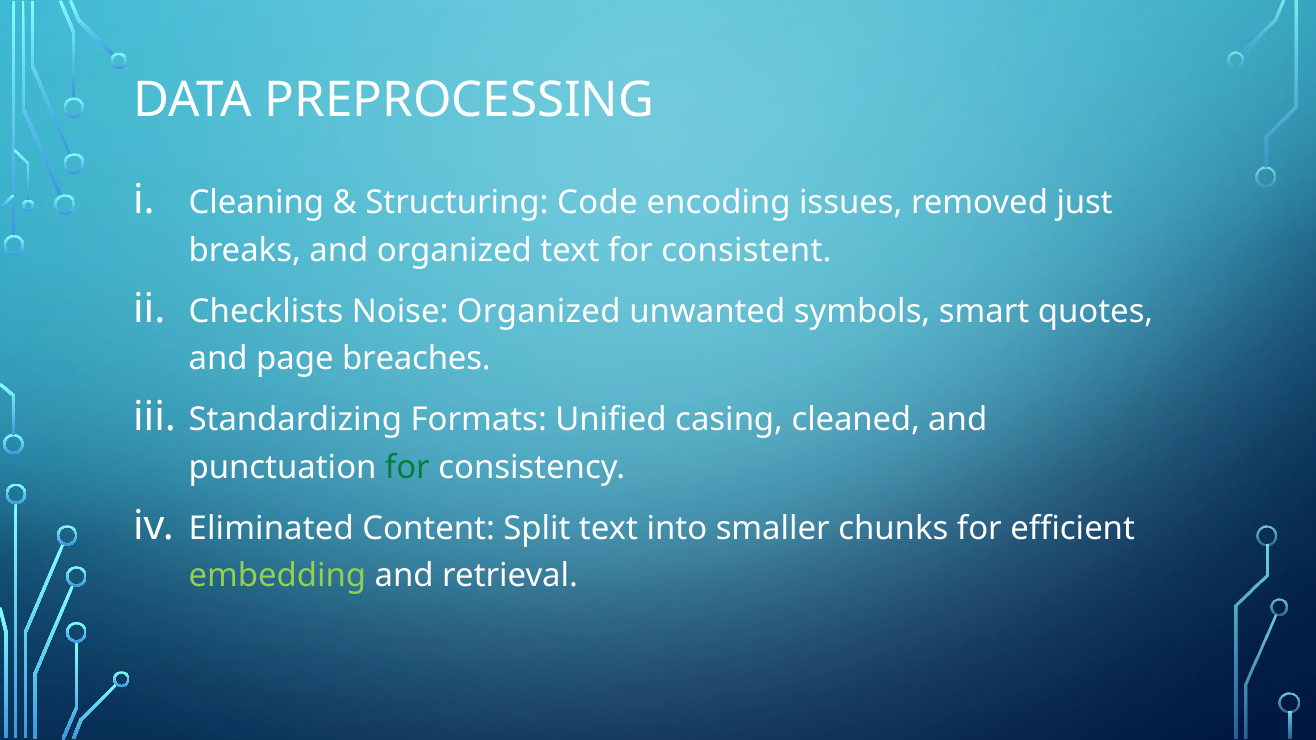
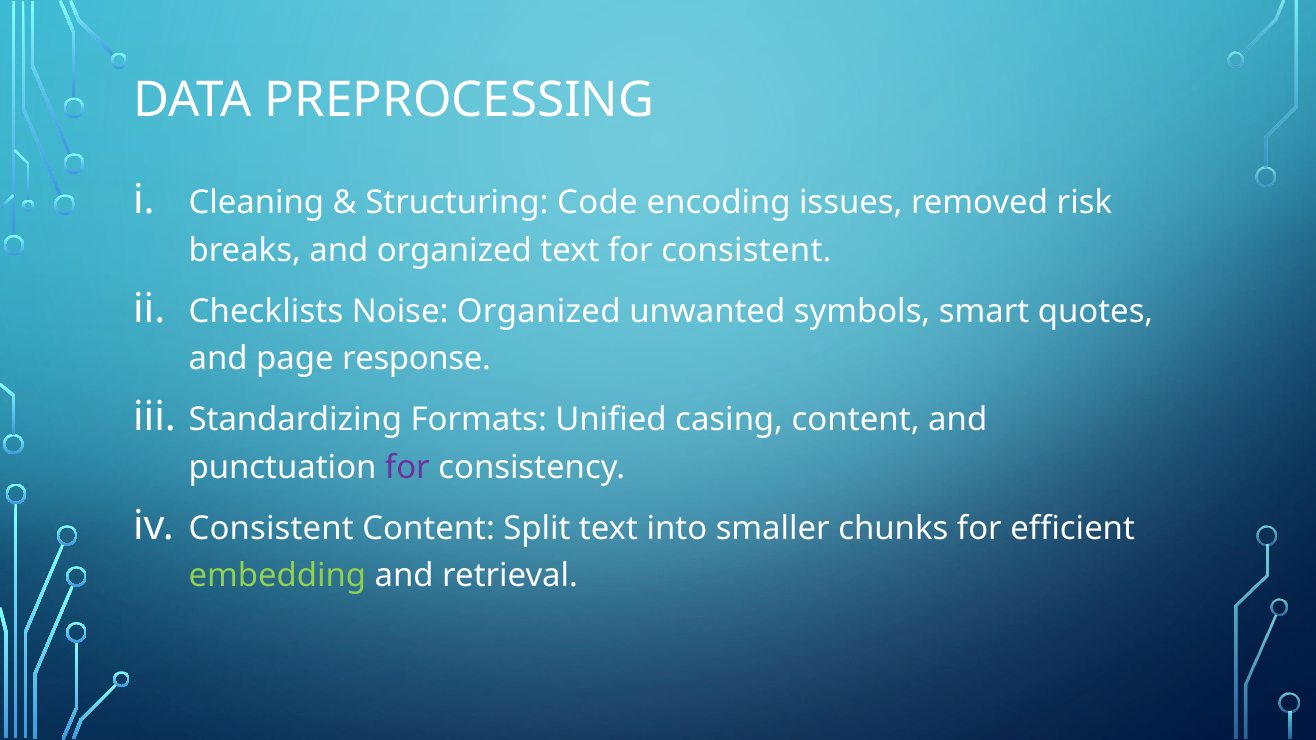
just: just -> risk
breaches: breaches -> response
casing cleaned: cleaned -> content
for at (407, 467) colour: green -> purple
Eliminated at (271, 529): Eliminated -> Consistent
